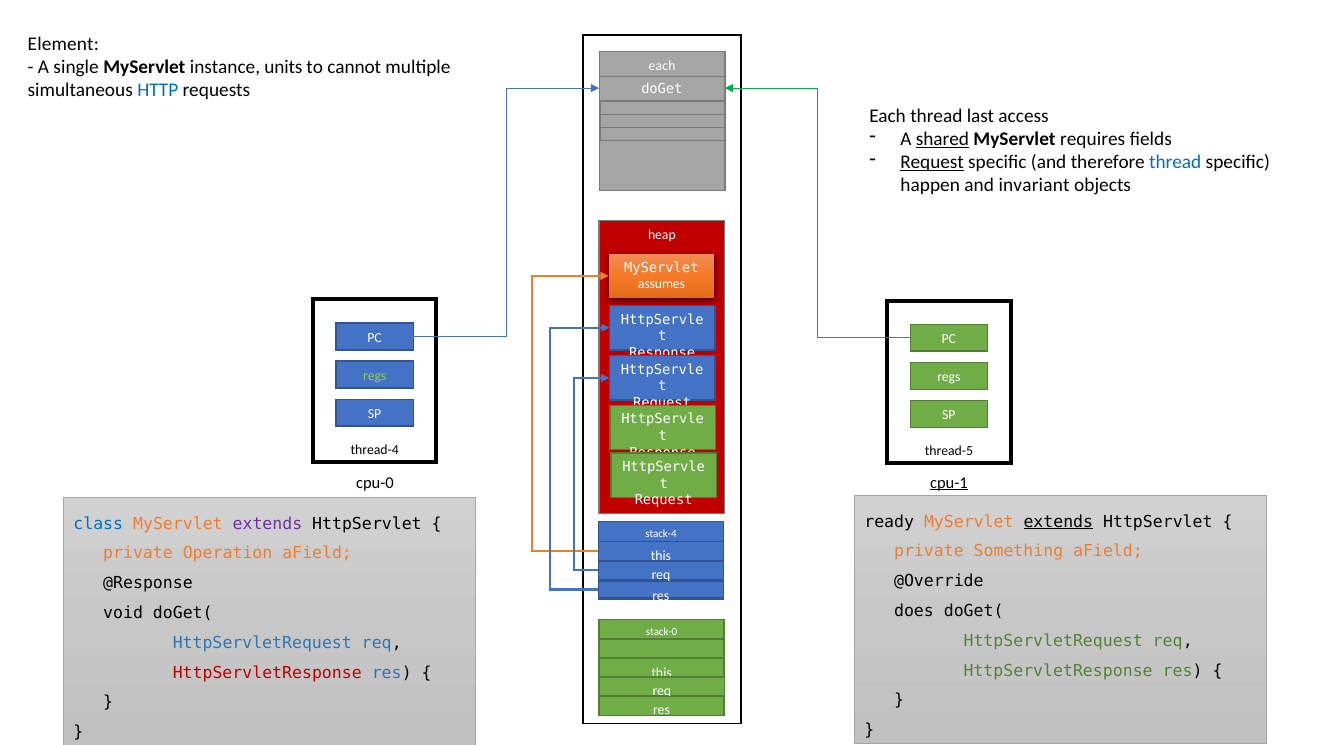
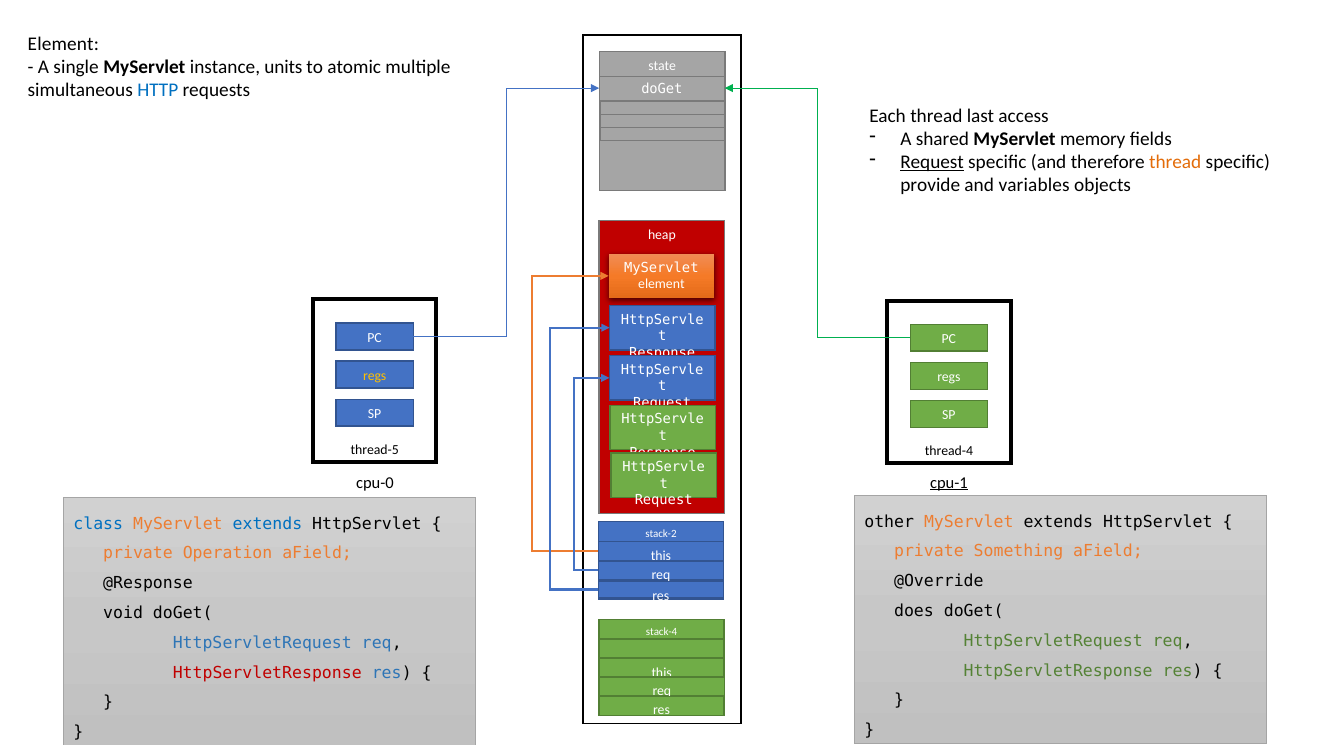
cannot: cannot -> atomic
each at (662, 66): each -> state
shared underline: present -> none
requires: requires -> memory
thread at (1175, 162) colour: blue -> orange
happen: happen -> provide
invariant: invariant -> variables
assumes at (661, 284): assumes -> element
regs at (375, 375) colour: light green -> yellow
thread-4: thread-4 -> thread-5
thread-5: thread-5 -> thread-4
ready: ready -> other
extends at (1058, 521) underline: present -> none
extends at (267, 524) colour: purple -> blue
stack-4: stack-4 -> stack-2
stack-0: stack-0 -> stack-4
